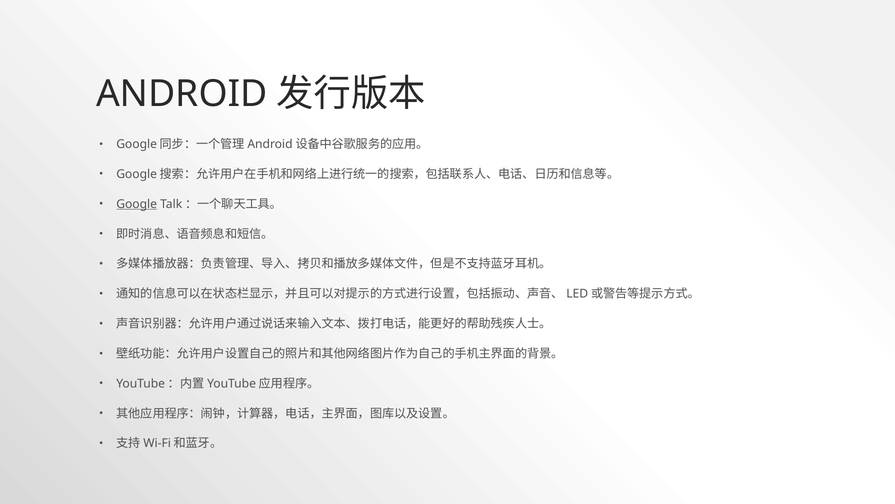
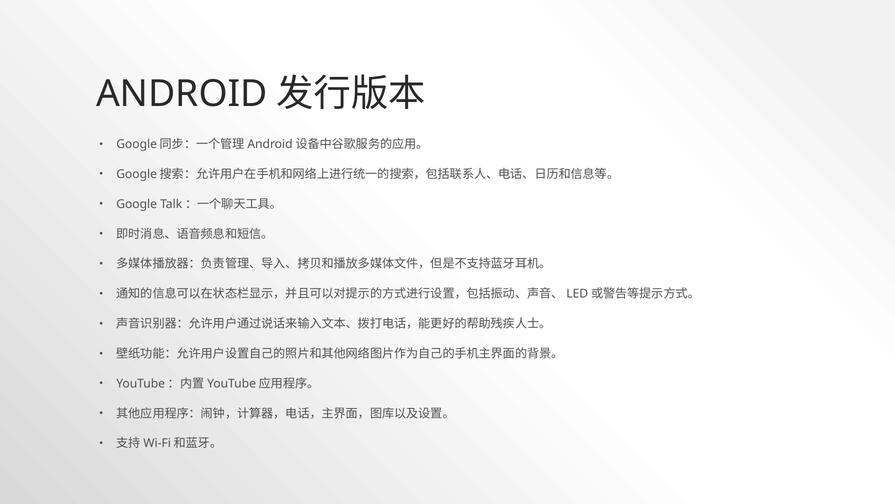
Google underline: present -> none
